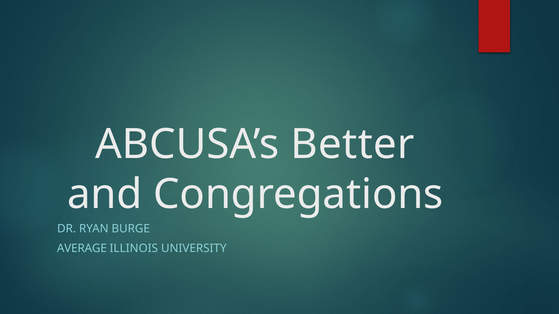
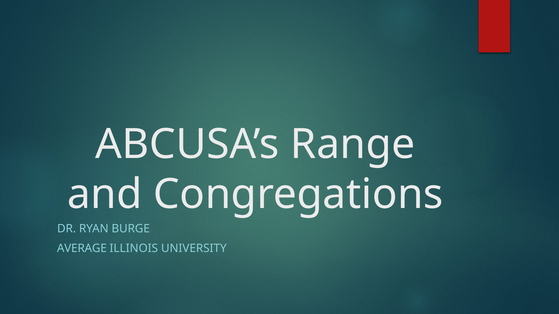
Better: Better -> Range
